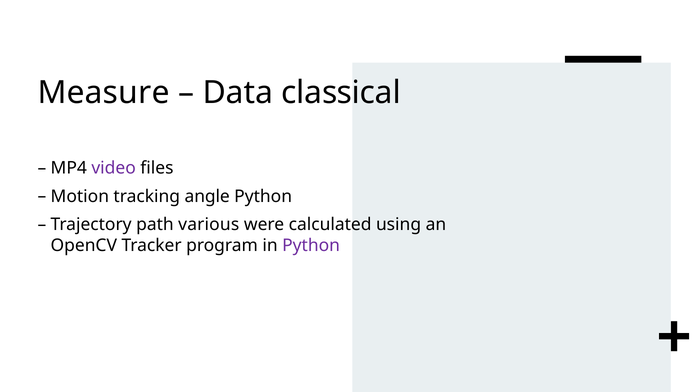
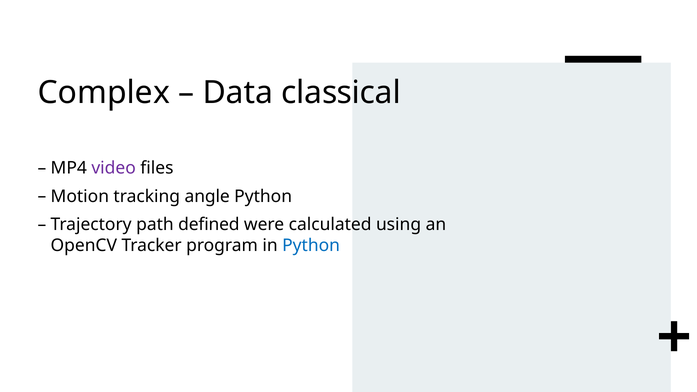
Measure: Measure -> Complex
various: various -> defined
Python at (311, 245) colour: purple -> blue
